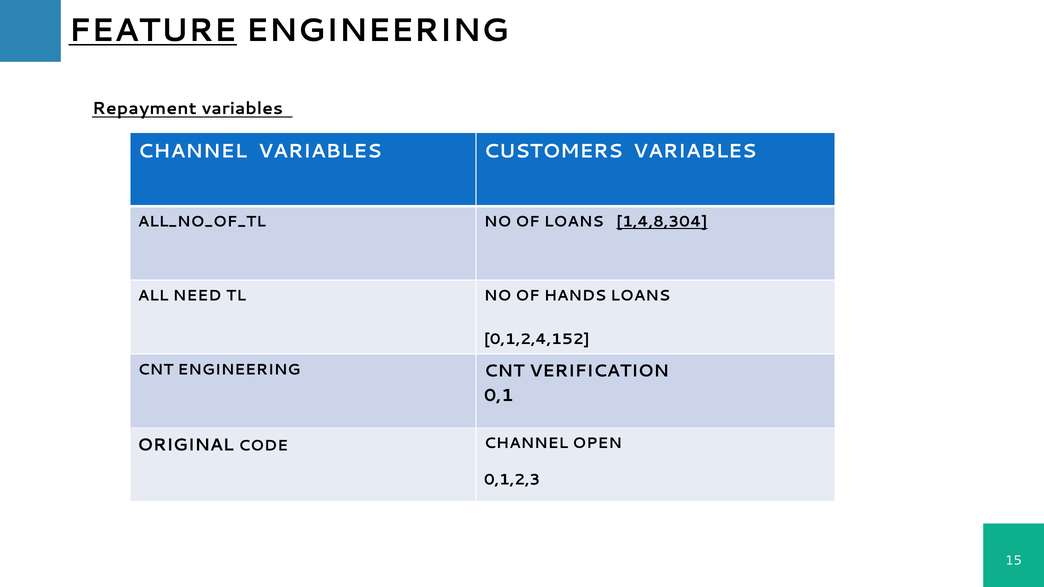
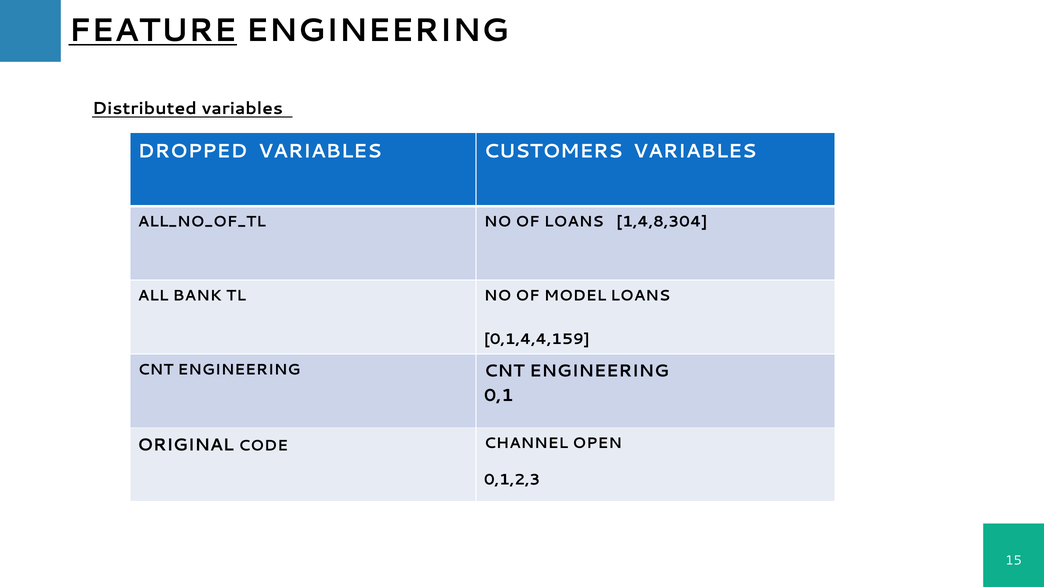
Repayment: Repayment -> Distributed
CHANNEL at (192, 151): CHANNEL -> DROPPED
1,4,8,304 underline: present -> none
NEED: NEED -> BANK
HANDS: HANDS -> MODEL
0,1,2,4,152: 0,1,2,4,152 -> 0,1,4,4,159
VERIFICATION at (599, 371): VERIFICATION -> ENGINEERING
